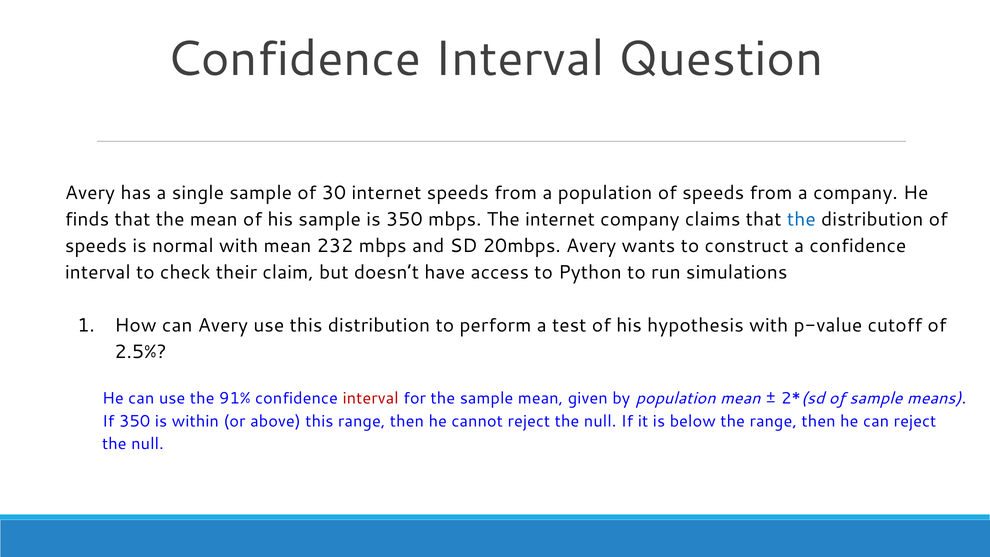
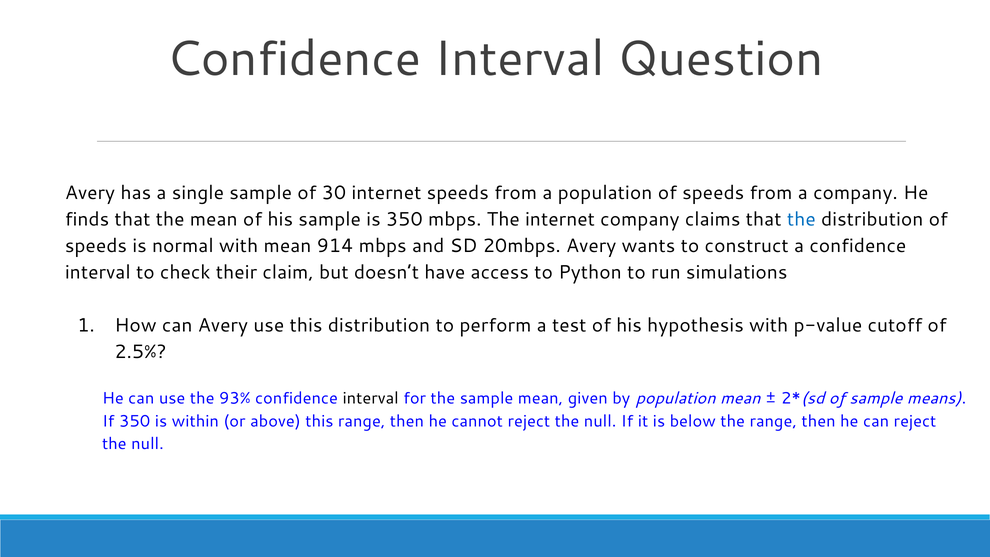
232: 232 -> 914
91%: 91% -> 93%
interval at (371, 398) colour: red -> black
